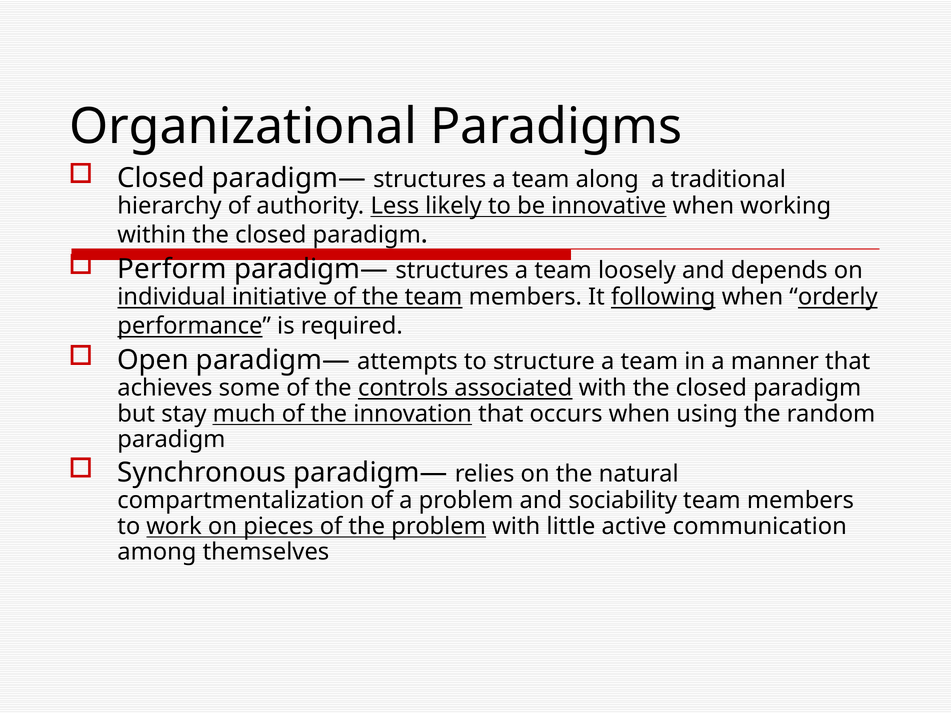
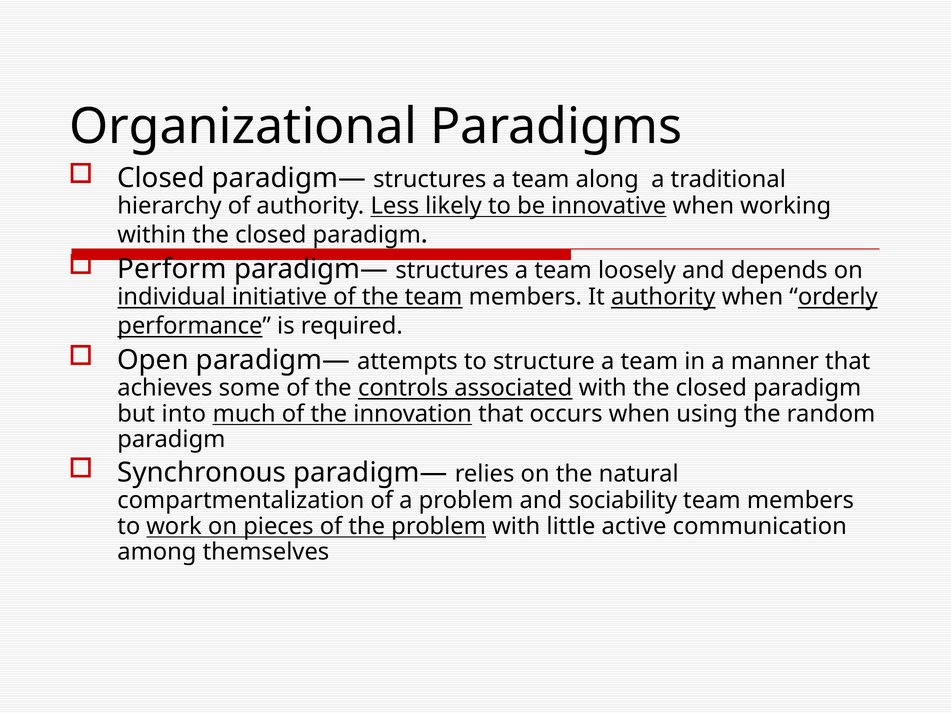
It following: following -> authority
stay: stay -> into
